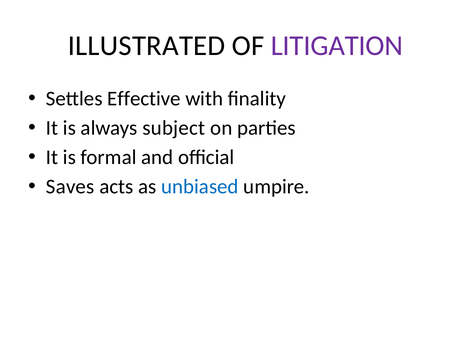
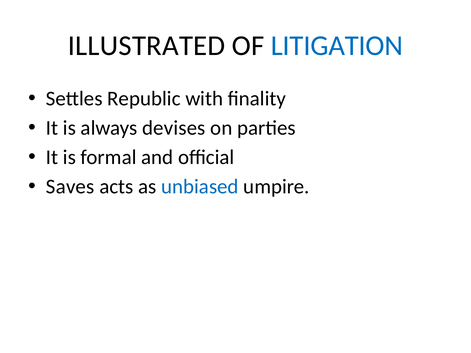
LITIGATION colour: purple -> blue
Effective: Effective -> Republic
subject: subject -> devises
